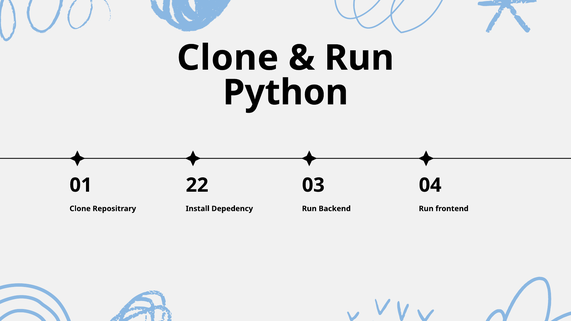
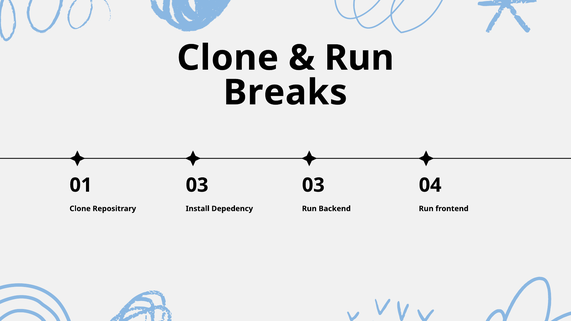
Python: Python -> Breaks
01 22: 22 -> 03
